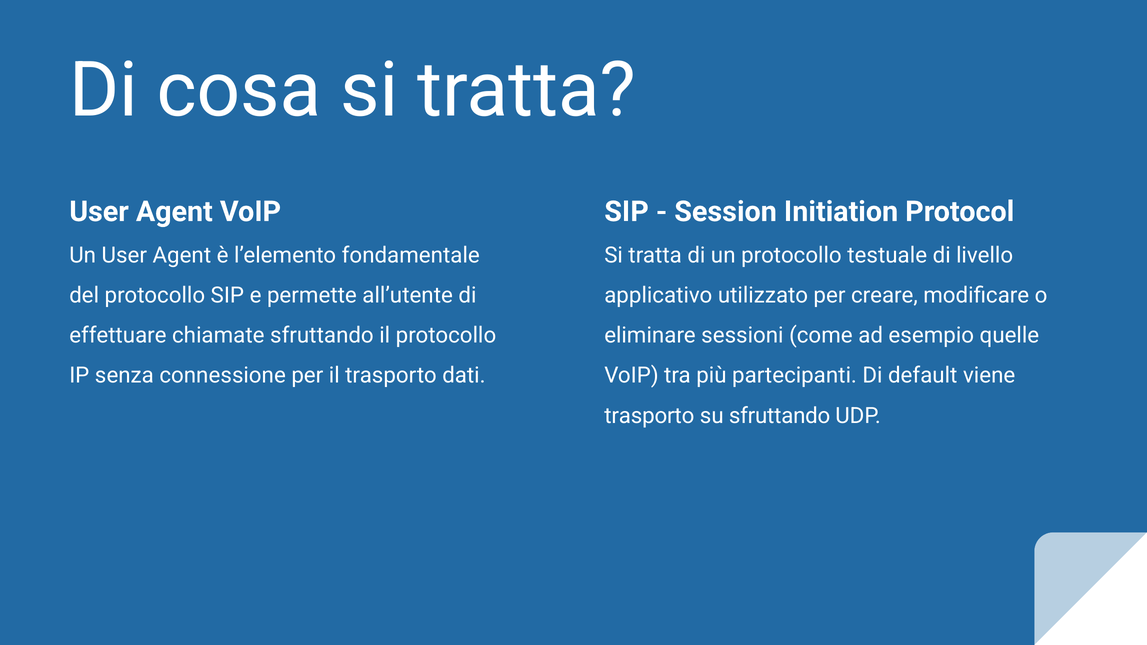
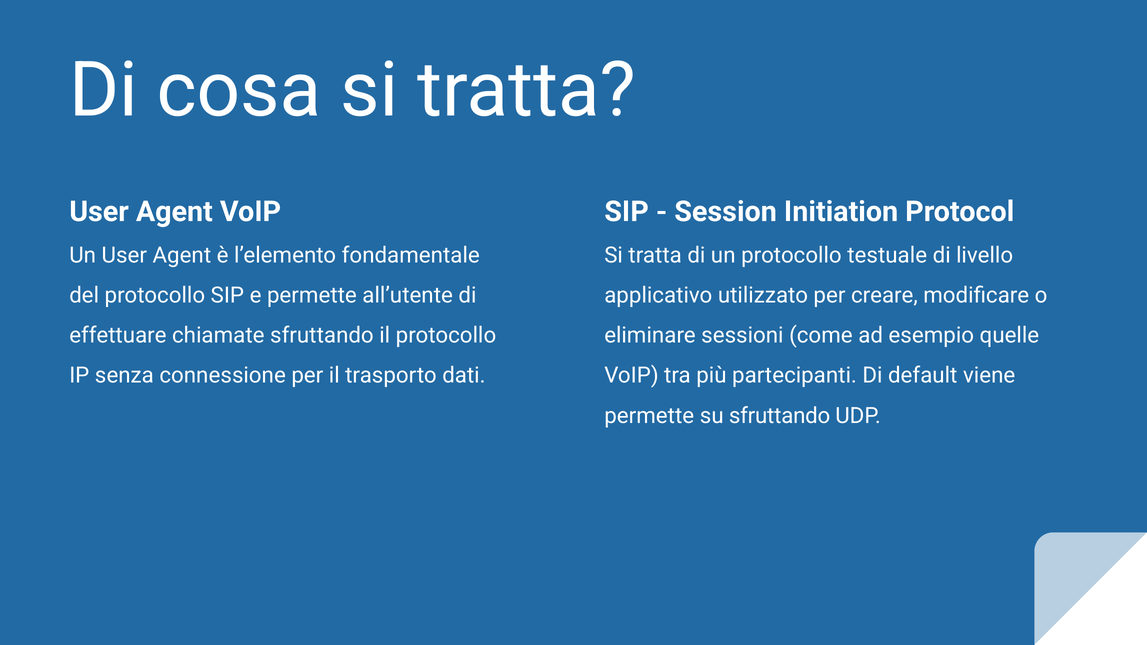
trasporto at (649, 416): trasporto -> permette
